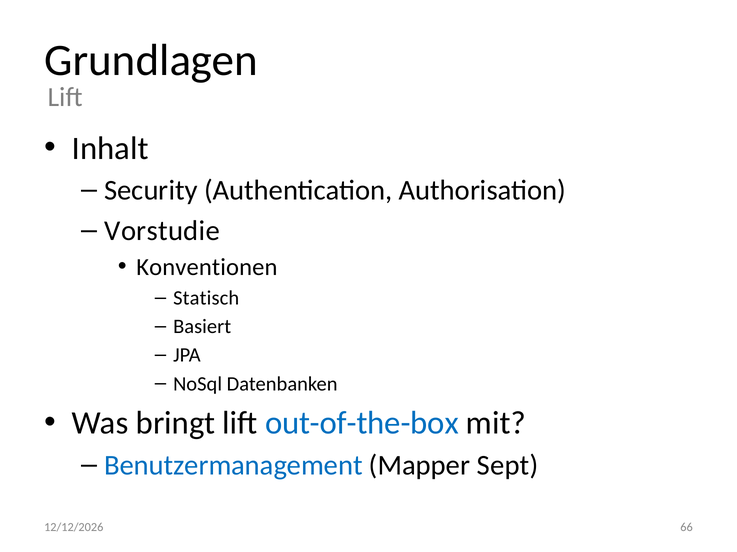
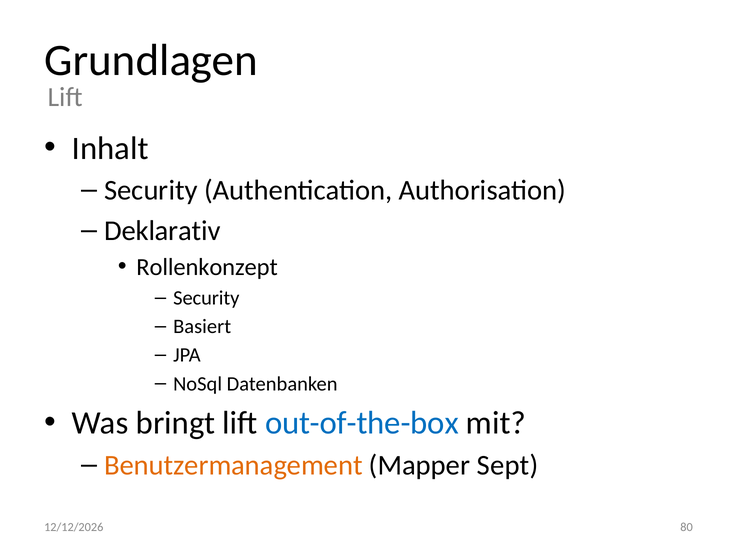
Vorstudie: Vorstudie -> Deklarativ
Konventionen: Konventionen -> Rollenkonzept
Statisch at (206, 298): Statisch -> Security
Benutzermanagement colour: blue -> orange
66: 66 -> 80
